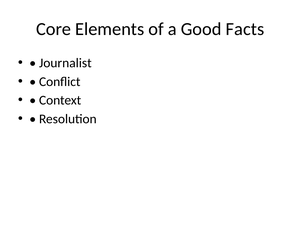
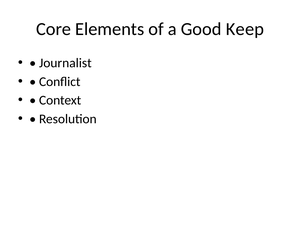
Facts: Facts -> Keep
